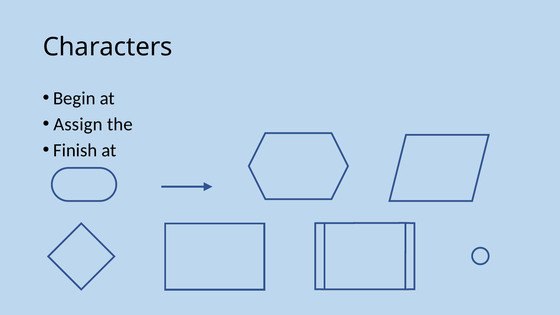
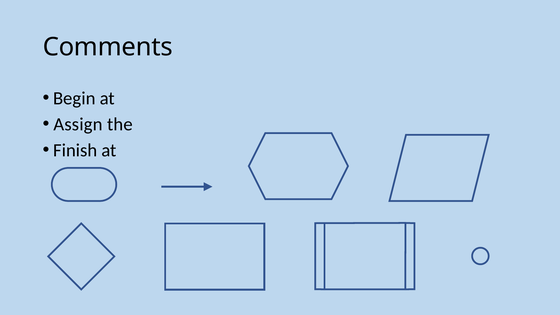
Characters: Characters -> Comments
